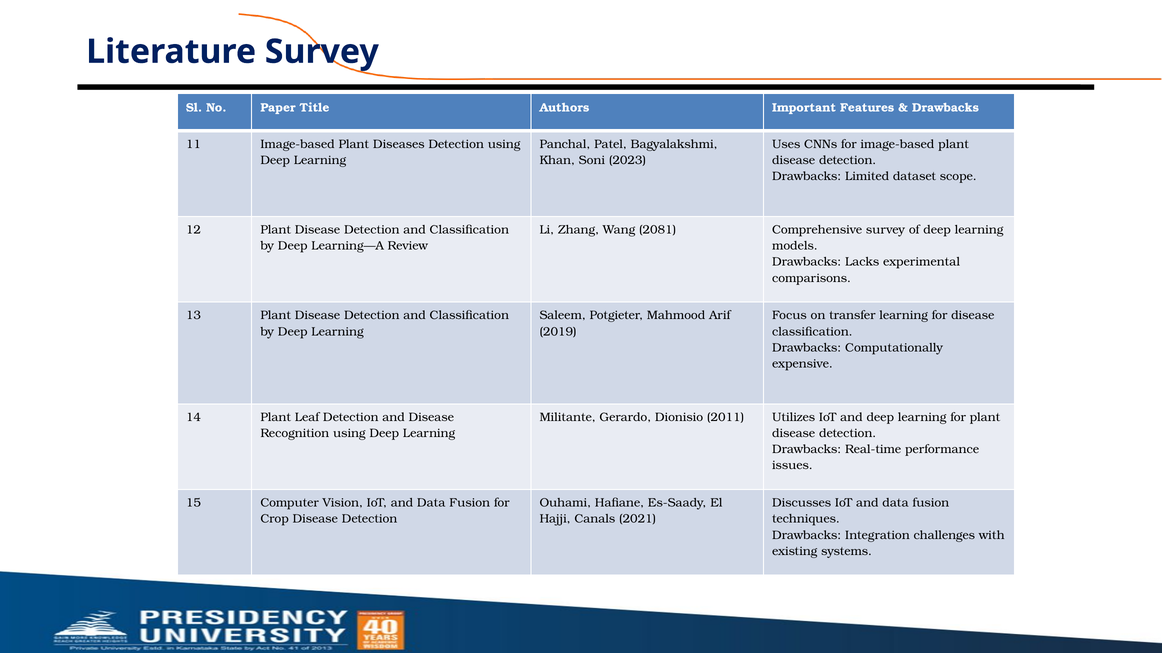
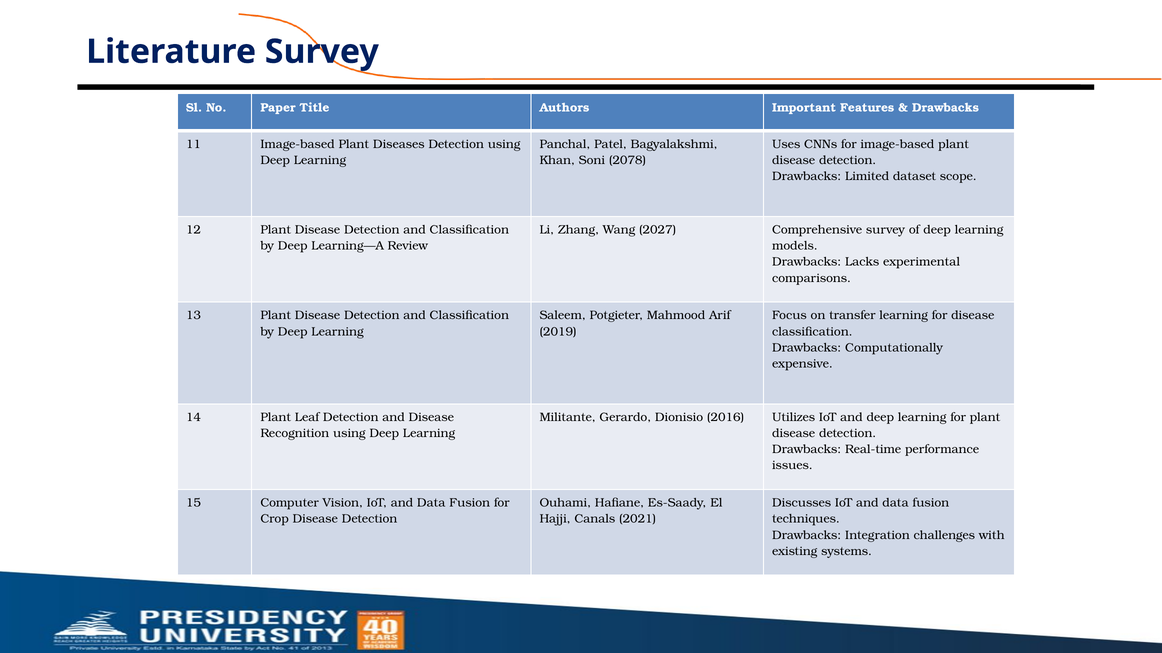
2023: 2023 -> 2078
2081: 2081 -> 2027
2011: 2011 -> 2016
